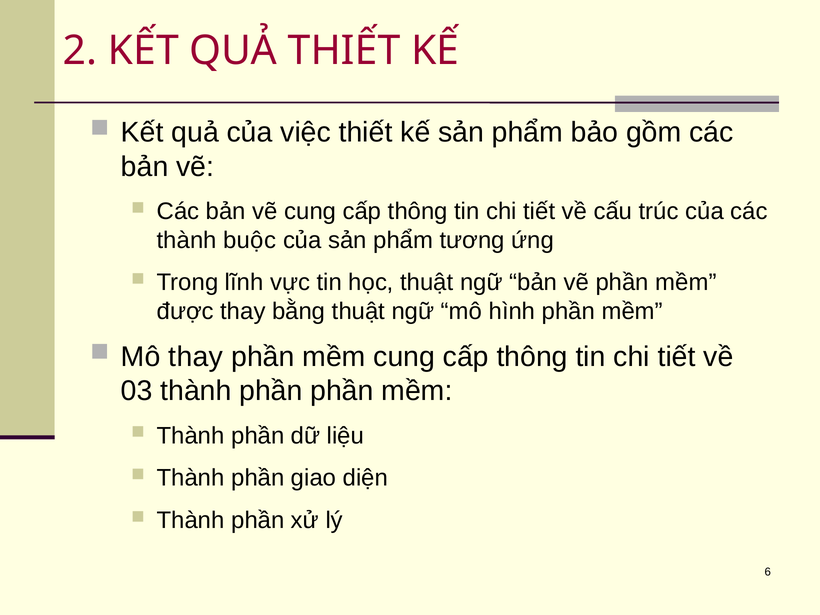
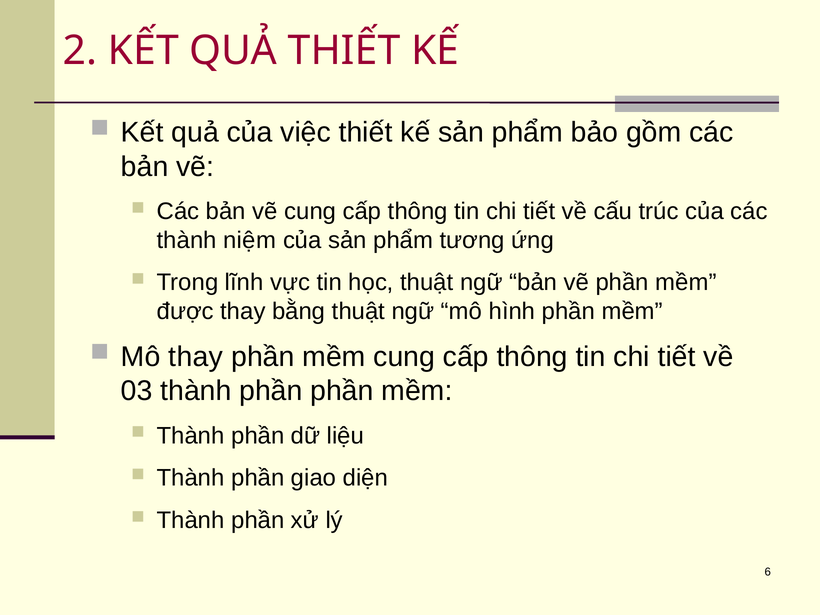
buộc: buộc -> niệm
